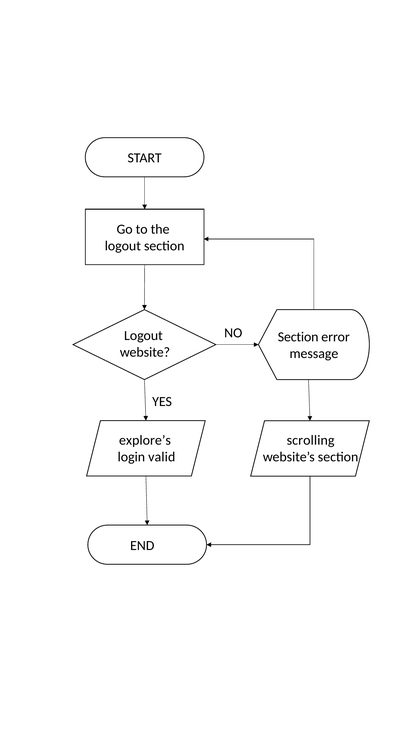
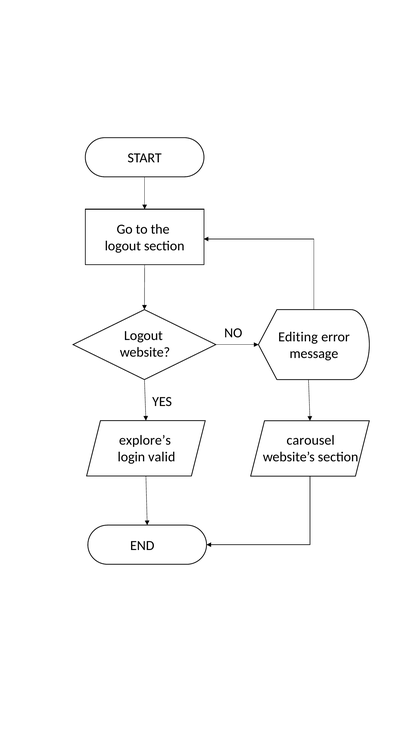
Section at (298, 337): Section -> Editing
scrolling: scrolling -> carousel
